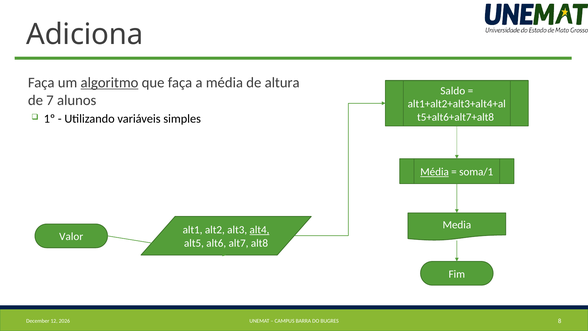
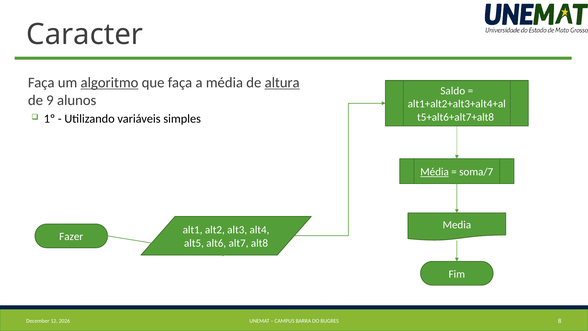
Adiciona: Adiciona -> Caracter
altura underline: none -> present
7: 7 -> 9
soma/1: soma/1 -> soma/7
alt4 underline: present -> none
Valor: Valor -> Fazer
